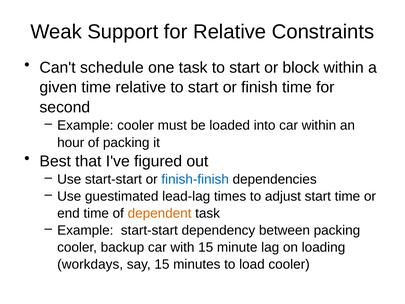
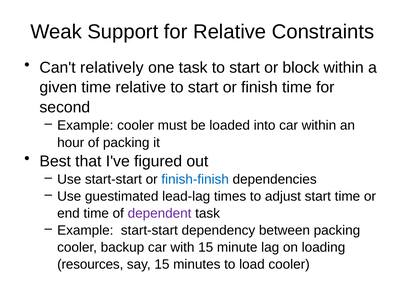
schedule: schedule -> relatively
dependent colour: orange -> purple
workdays: workdays -> resources
